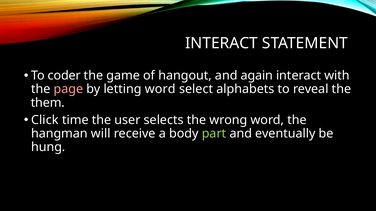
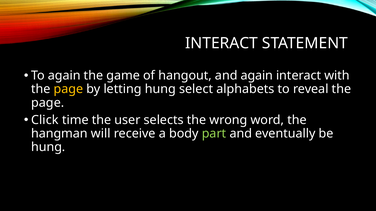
To coder: coder -> again
page at (68, 89) colour: pink -> yellow
letting word: word -> hung
them at (48, 103): them -> page
